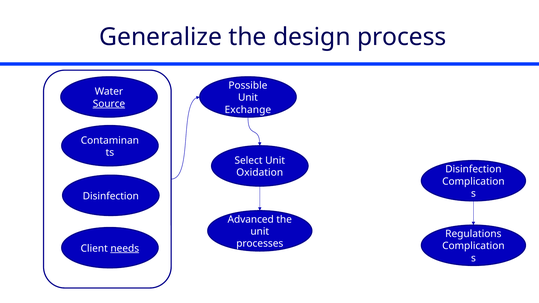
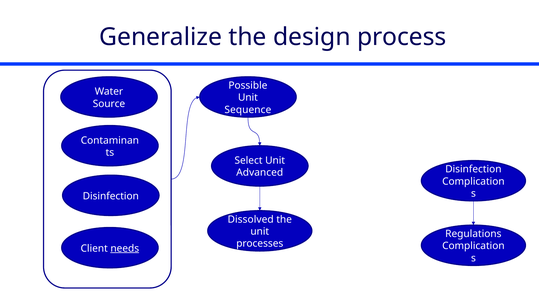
Source underline: present -> none
Exchange: Exchange -> Sequence
Oxidation: Oxidation -> Advanced
Advanced: Advanced -> Dissolved
